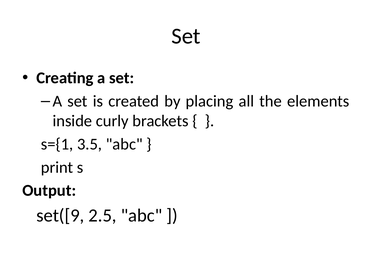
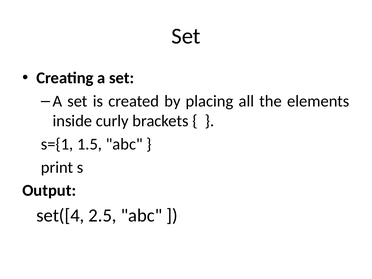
3.5: 3.5 -> 1.5
set([9: set([9 -> set([4
